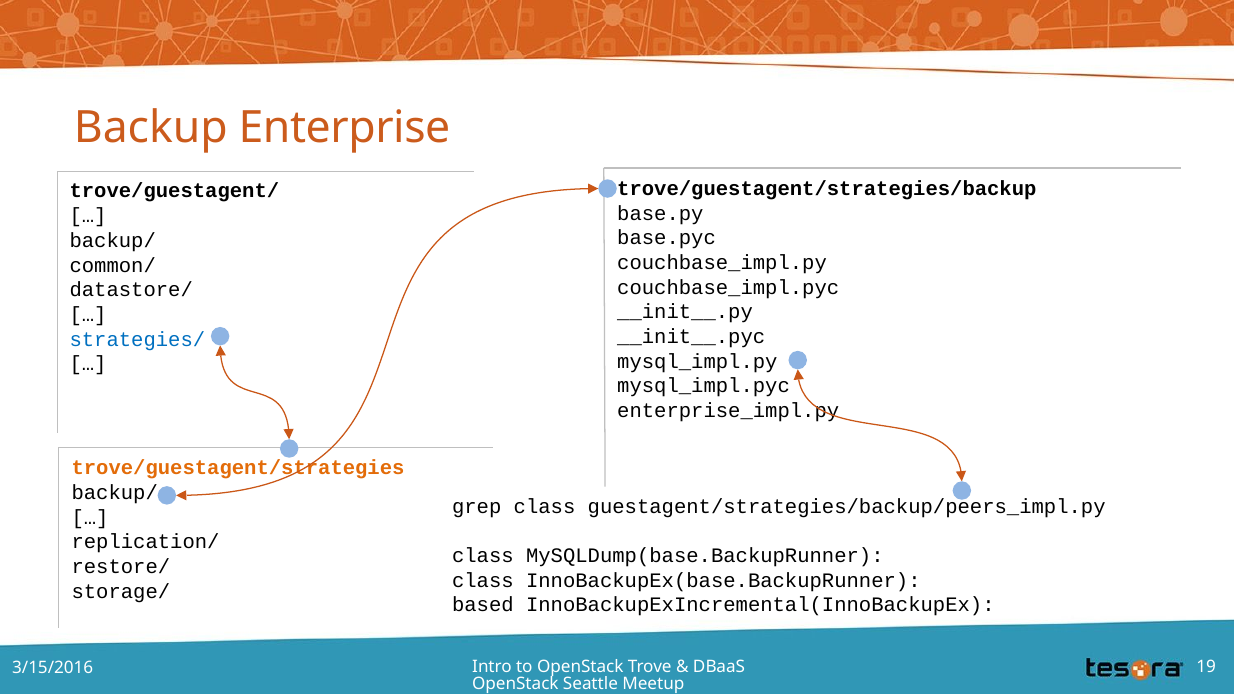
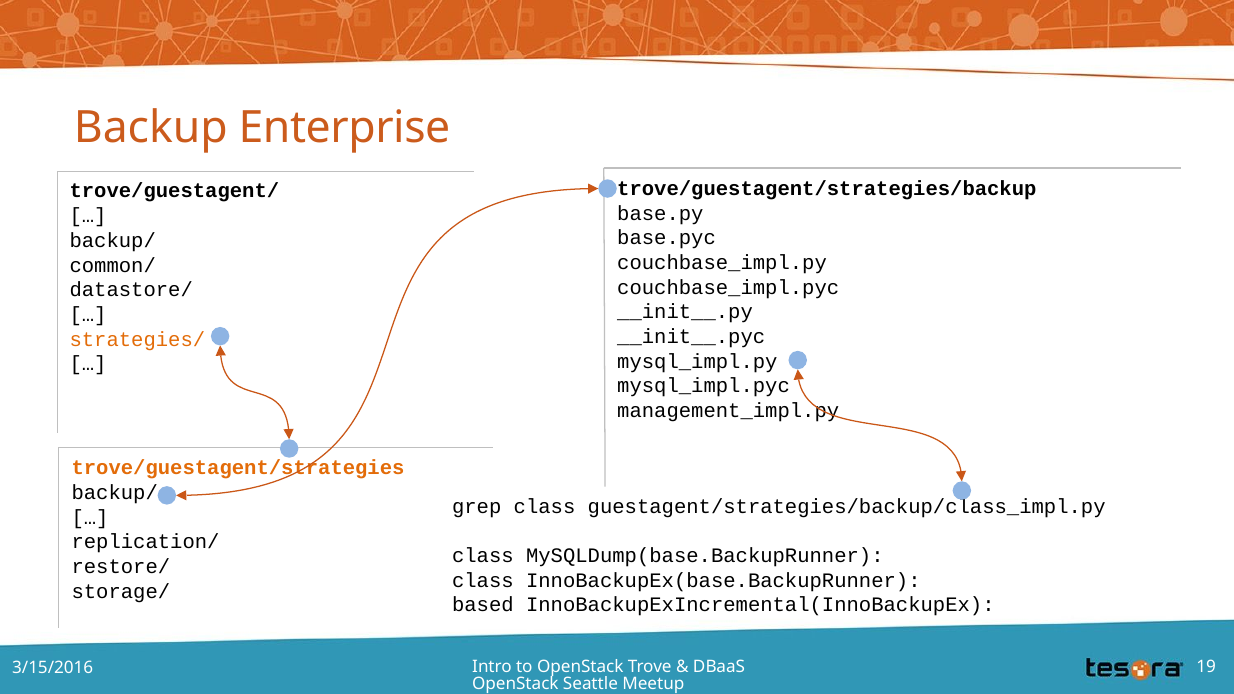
strategies/ colour: blue -> orange
enterprise_impl.py: enterprise_impl.py -> management_impl.py
guestagent/strategies/backup/peers_impl.py: guestagent/strategies/backup/peers_impl.py -> guestagent/strategies/backup/class_impl.py
